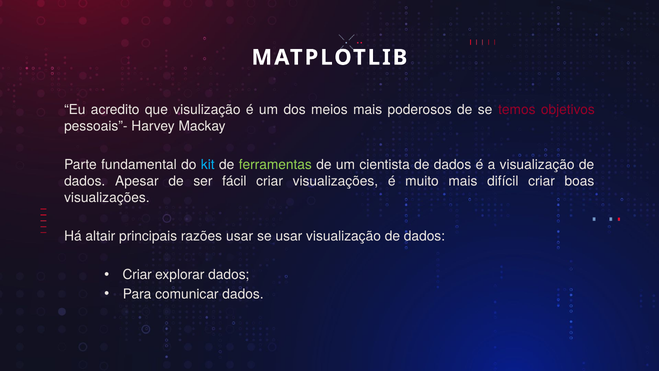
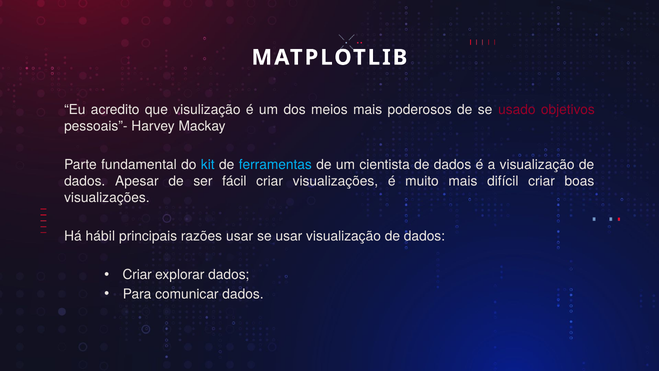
temos: temos -> usado
ferramentas colour: light green -> light blue
altair: altair -> hábil
